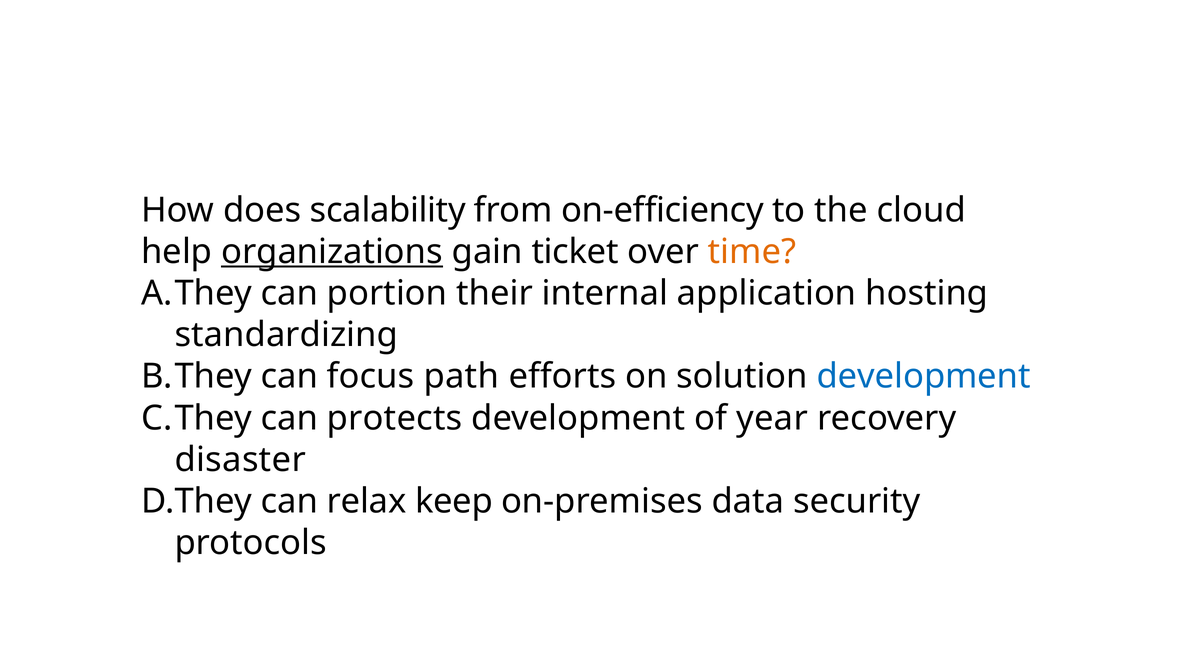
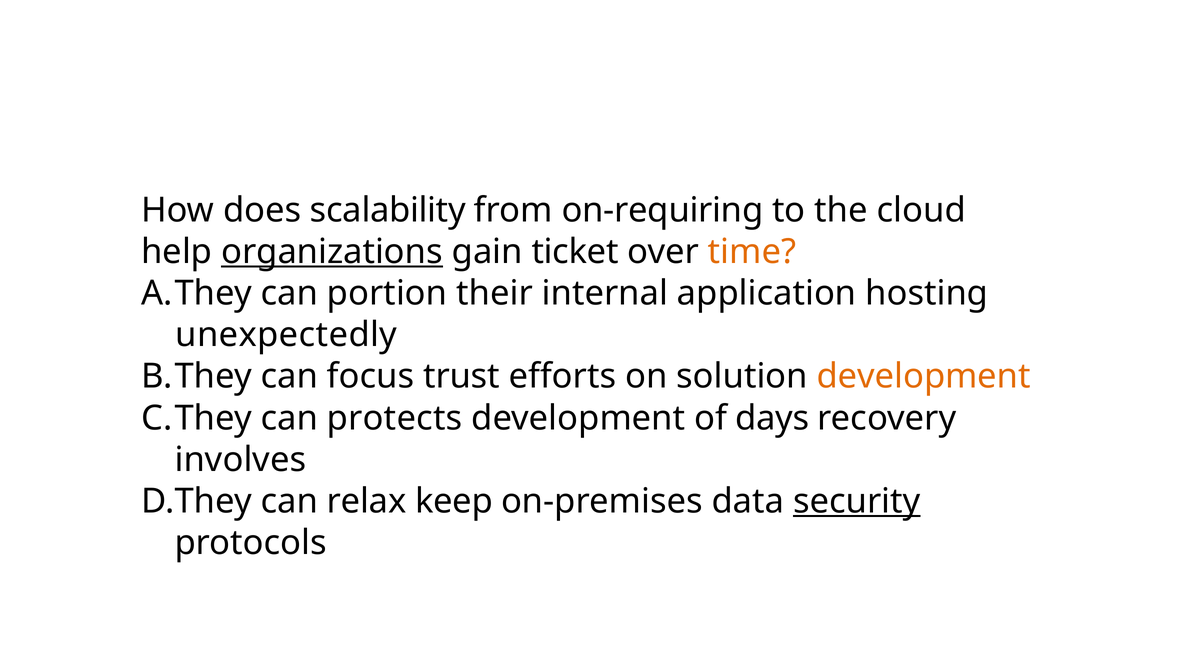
on-efficiency: on-efficiency -> on-requiring
standardizing: standardizing -> unexpectedly
path: path -> trust
development at (924, 376) colour: blue -> orange
year: year -> days
disaster: disaster -> involves
security underline: none -> present
